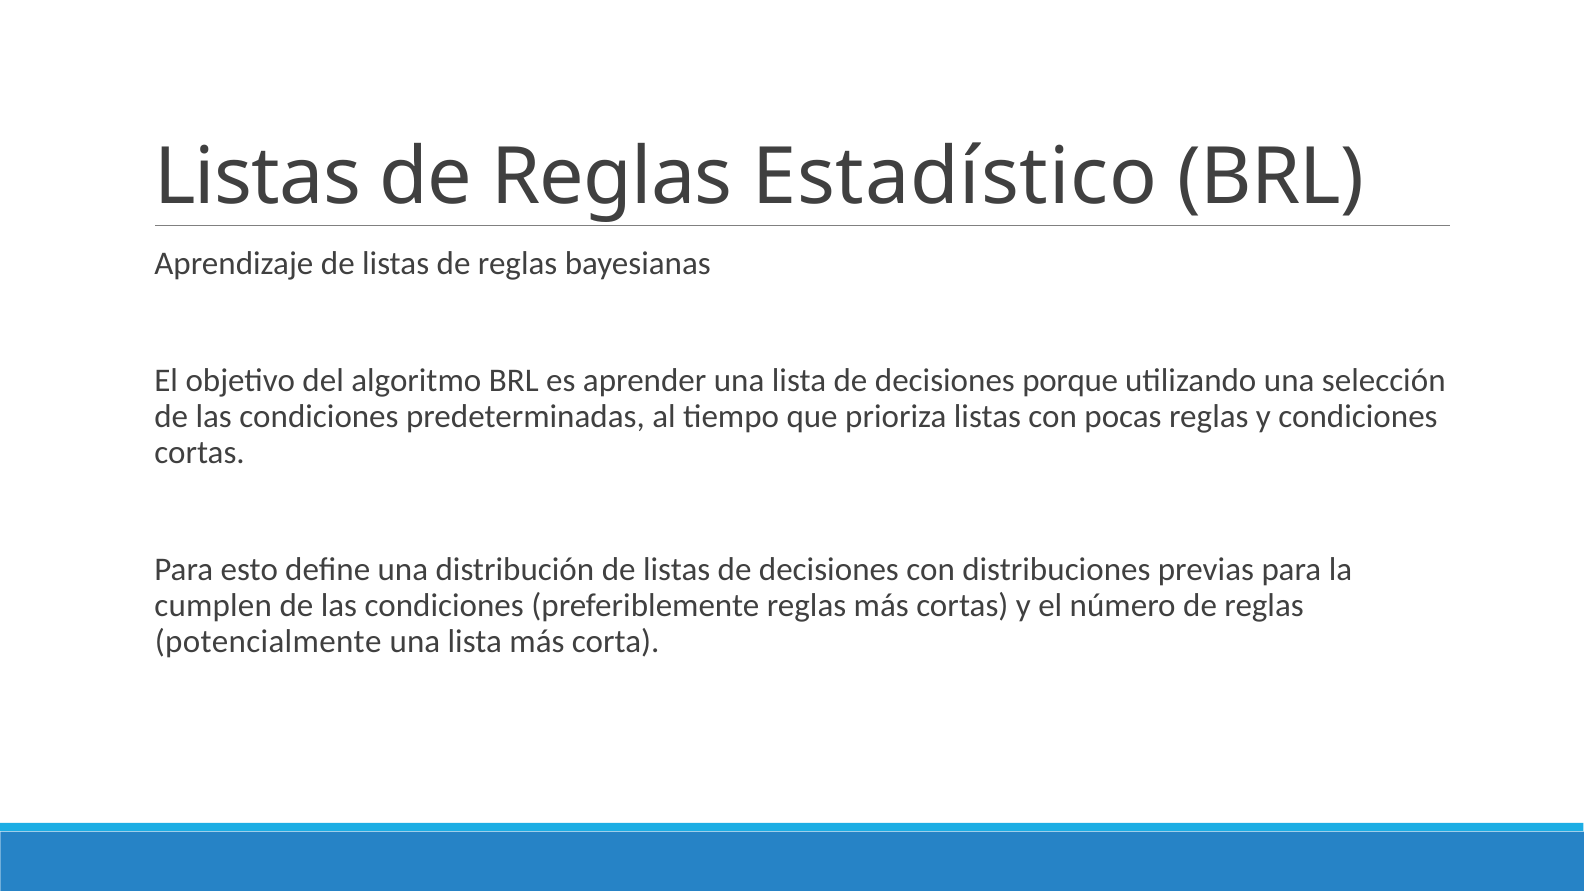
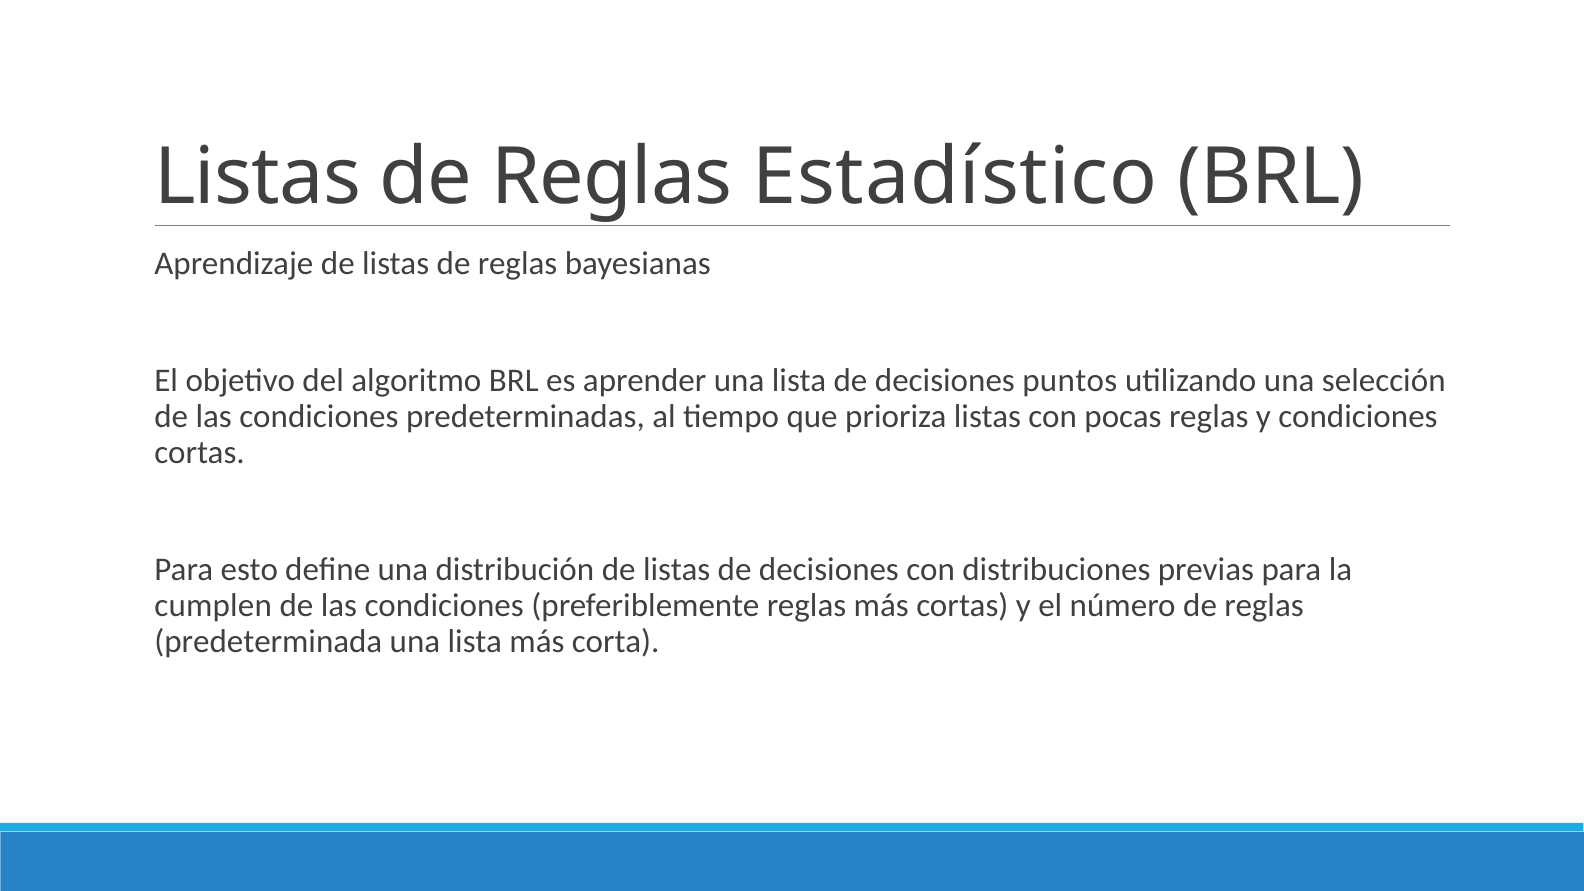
porque: porque -> puntos
potencialmente: potencialmente -> predeterminada
